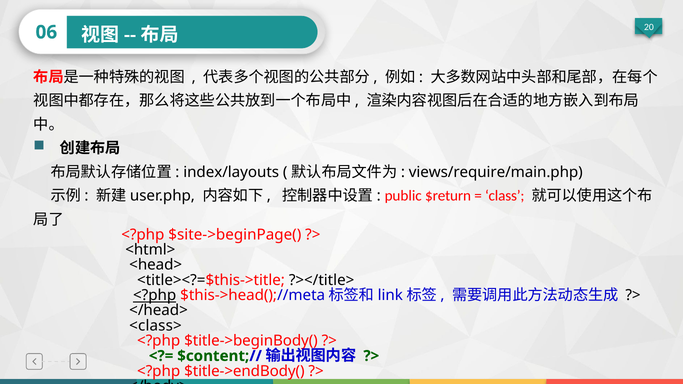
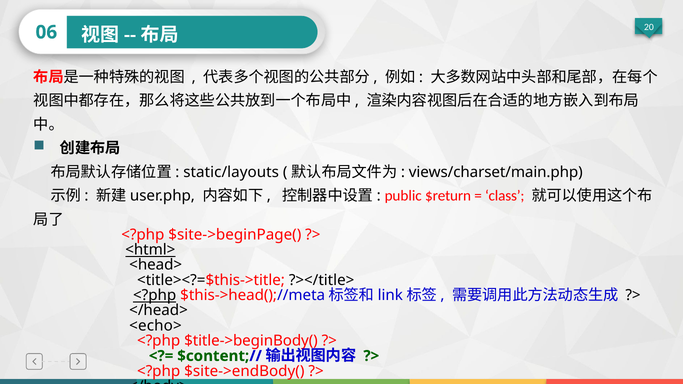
index/layouts: index/layouts -> static/layouts
views/require/main.php: views/require/main.php -> views/charset/main.php
<html> underline: none -> present
<class>: <class> -> <echo>
$title->endBody(: $title->endBody( -> $site->endBody(
